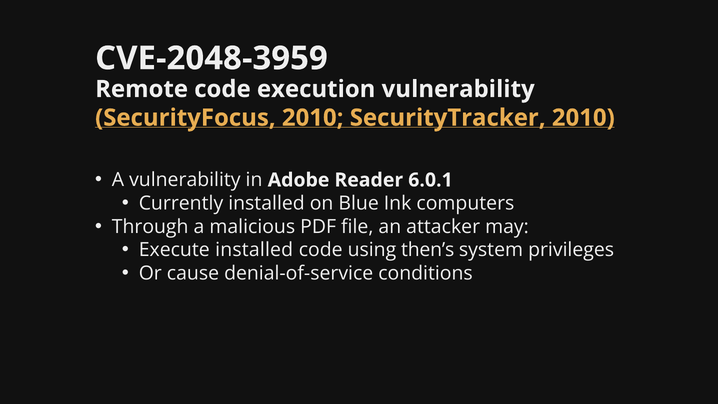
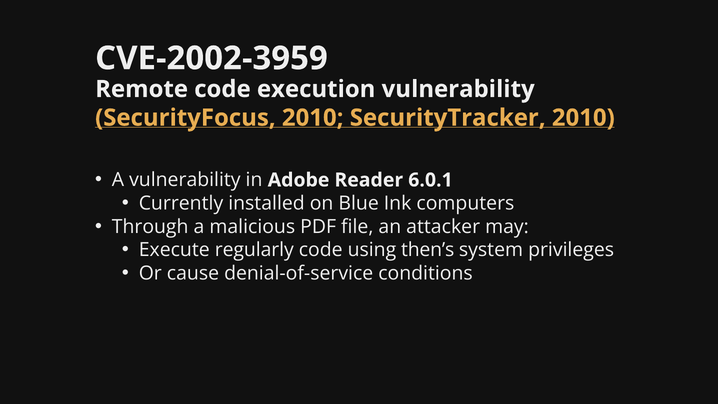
CVE-2048-3959: CVE-2048-3959 -> CVE-2002-3959
Execute installed: installed -> regularly
